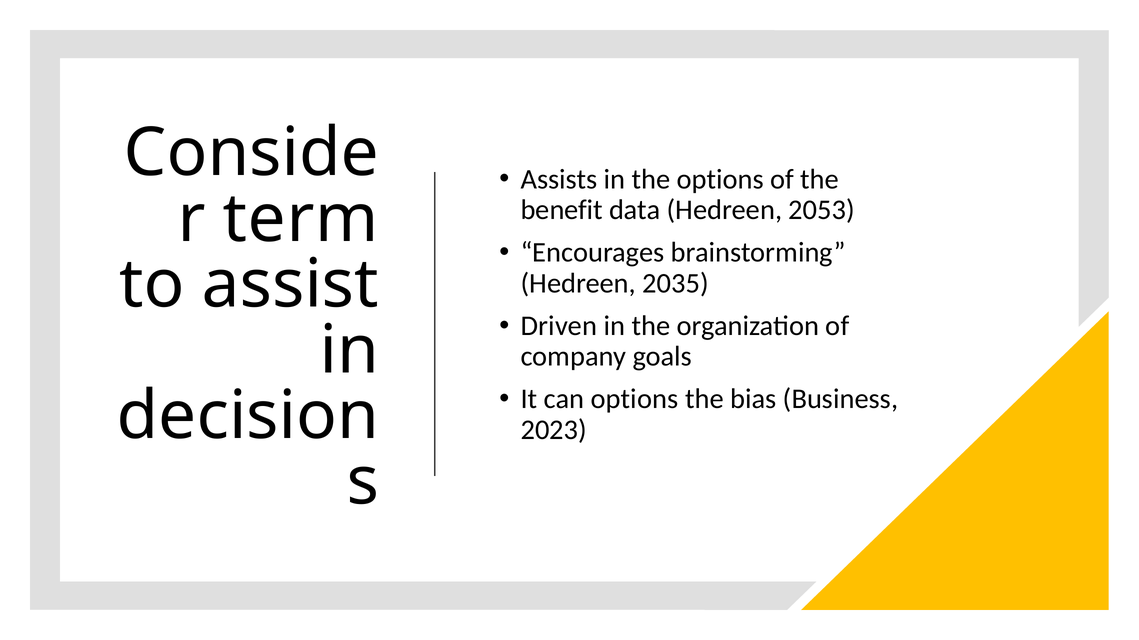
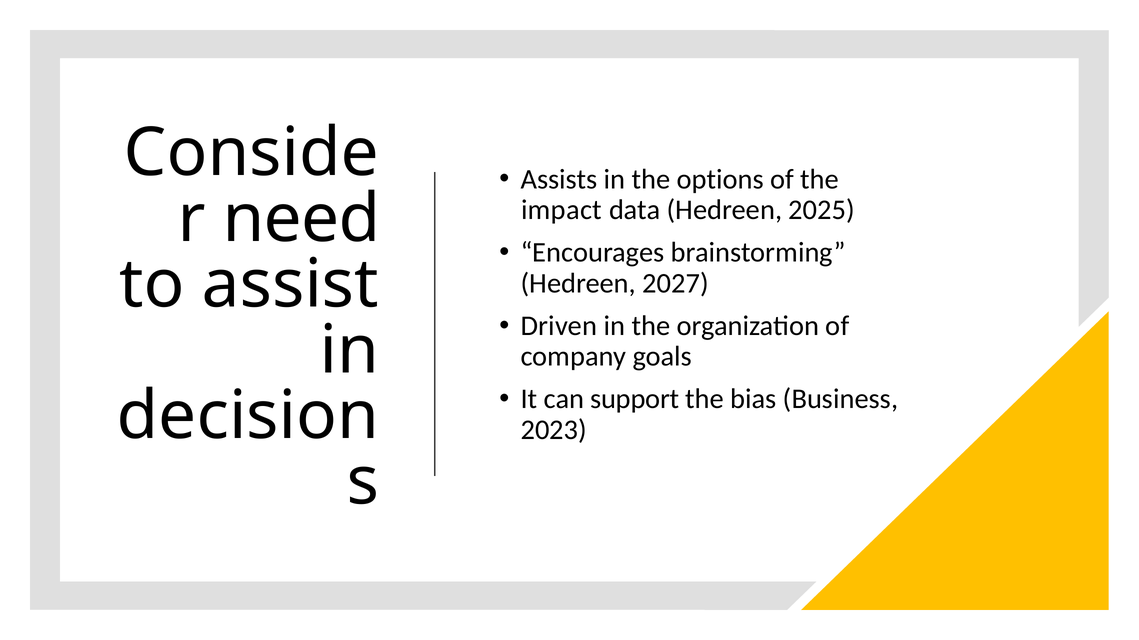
benefit: benefit -> impact
2053: 2053 -> 2025
term: term -> need
2035: 2035 -> 2027
can options: options -> support
